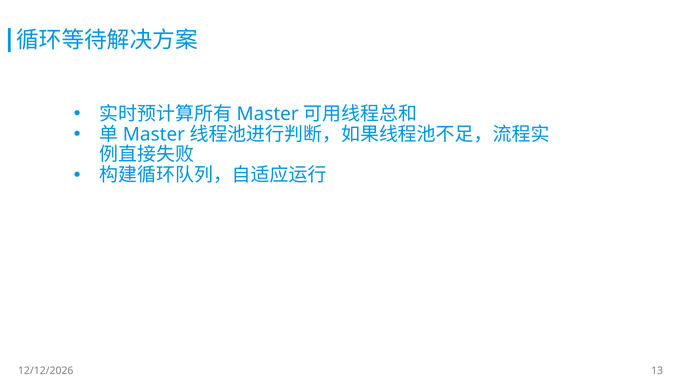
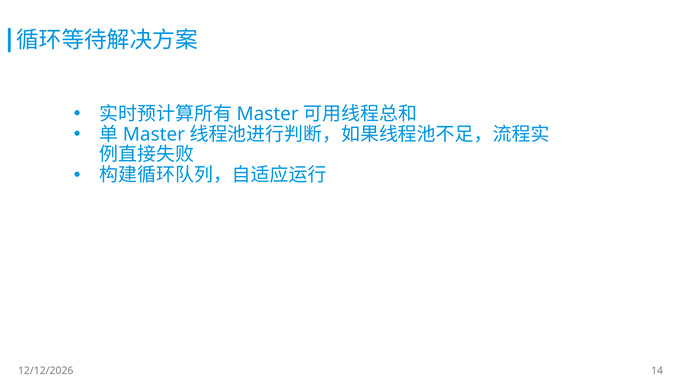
13: 13 -> 14
